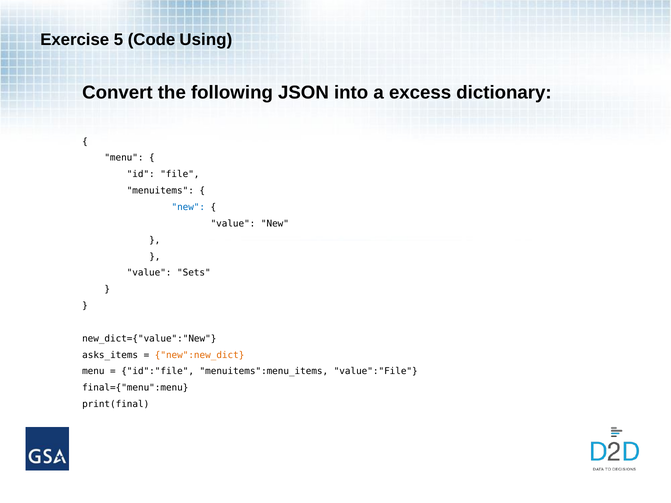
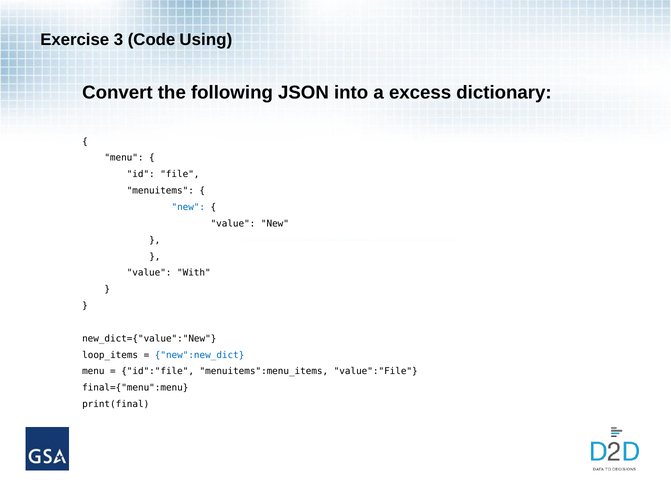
5: 5 -> 3
Sets: Sets -> With
asks_items: asks_items -> loop_items
new":new_dict colour: orange -> blue
